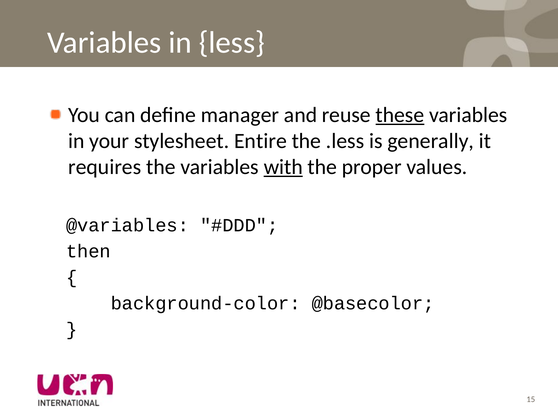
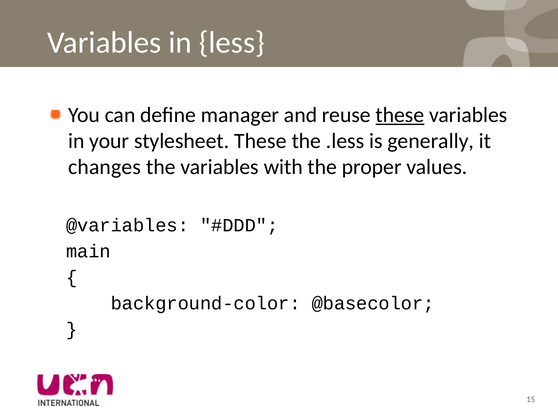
stylesheet Entire: Entire -> These
requires: requires -> changes
with underline: present -> none
then: then -> main
